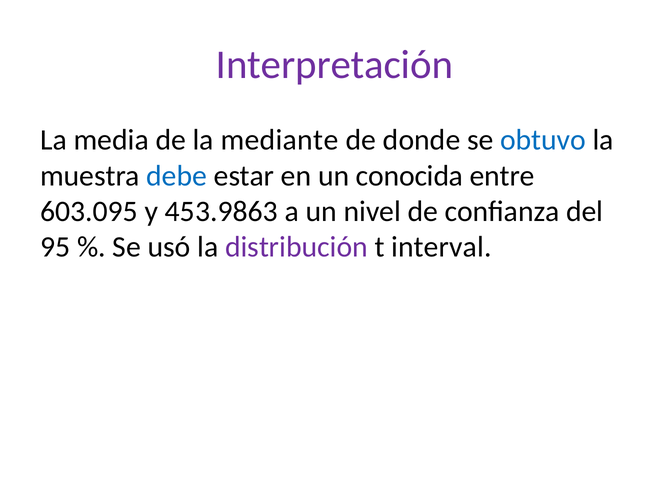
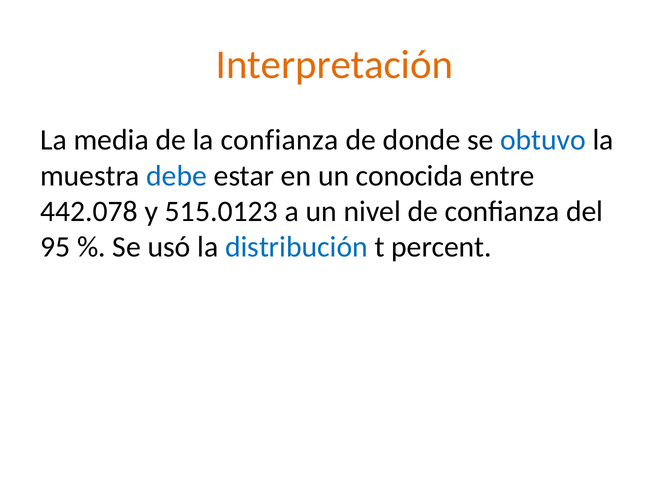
Interpretación colour: purple -> orange
la mediante: mediante -> confianza
603.095: 603.095 -> 442.078
453.9863: 453.9863 -> 515.0123
distribución colour: purple -> blue
interval: interval -> percent
